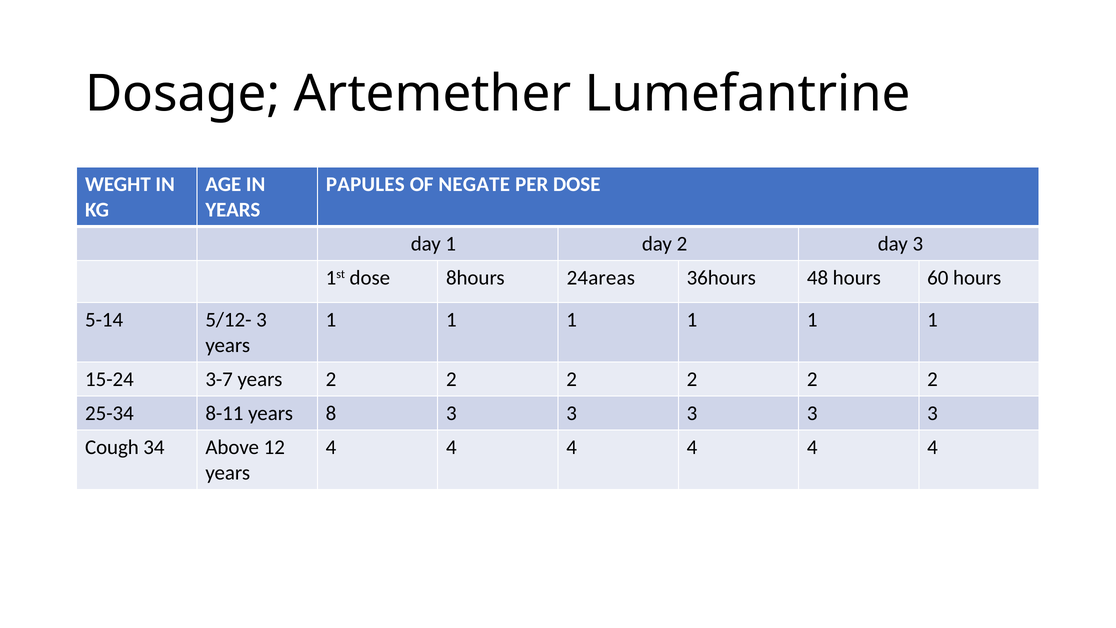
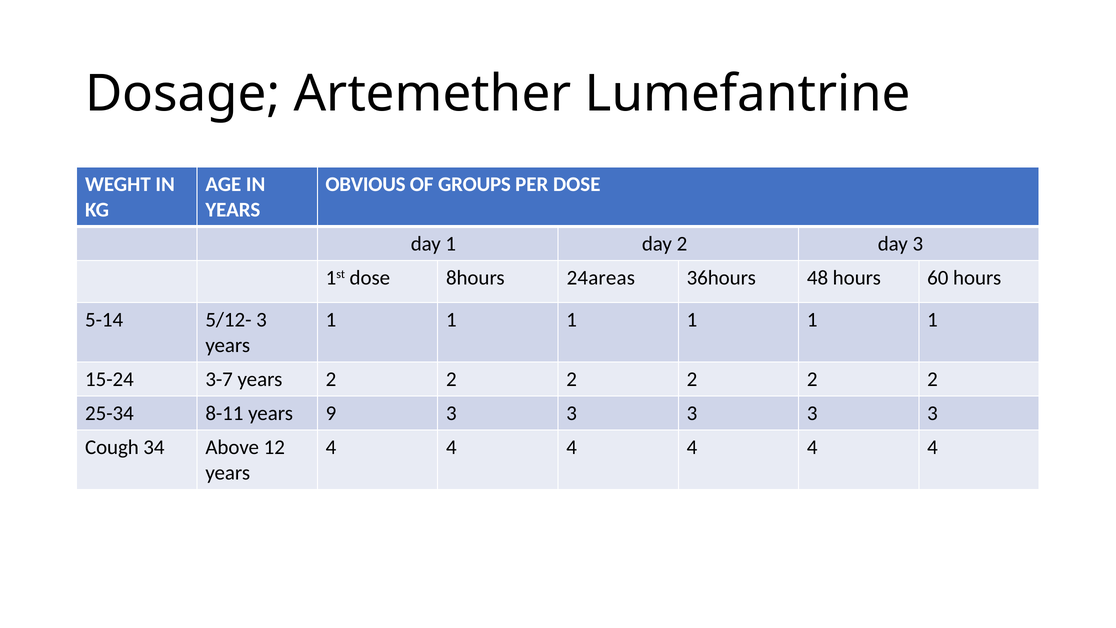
PAPULES: PAPULES -> OBVIOUS
NEGATE: NEGATE -> GROUPS
8: 8 -> 9
